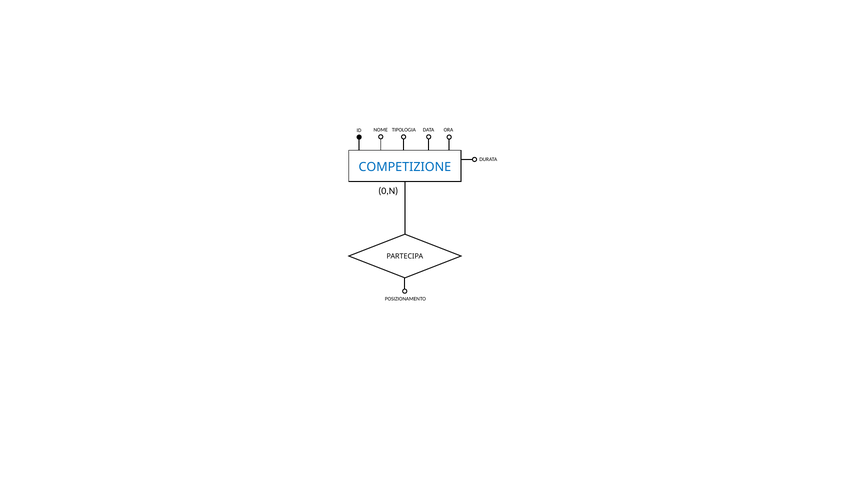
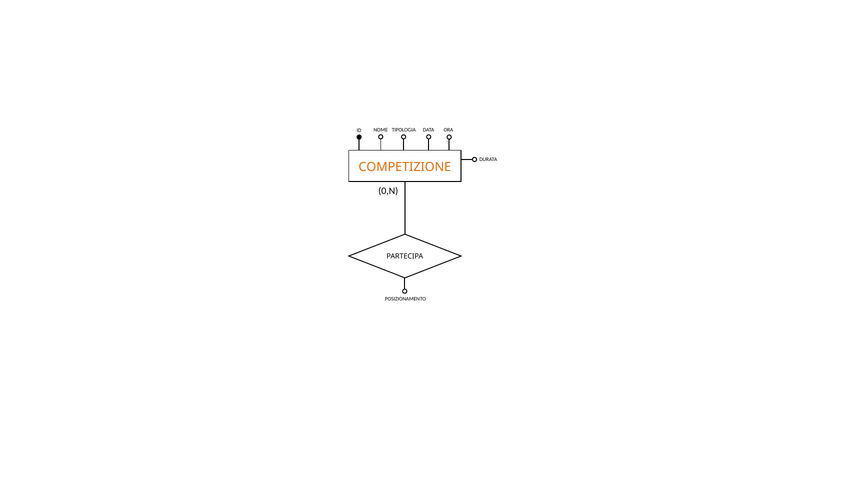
COMPETIZIONE colour: blue -> orange
